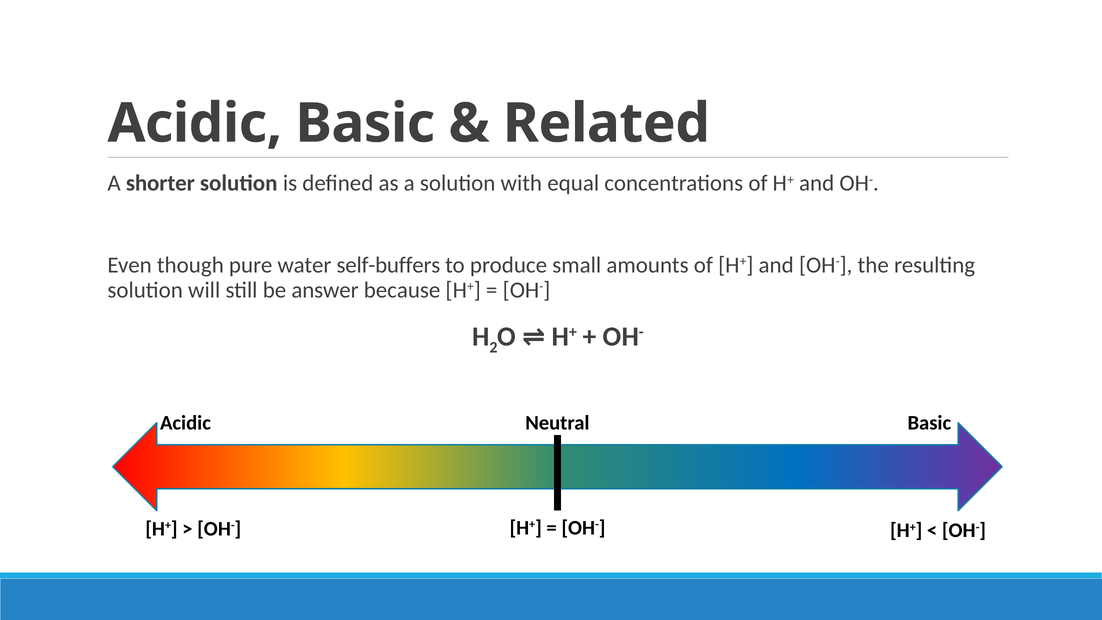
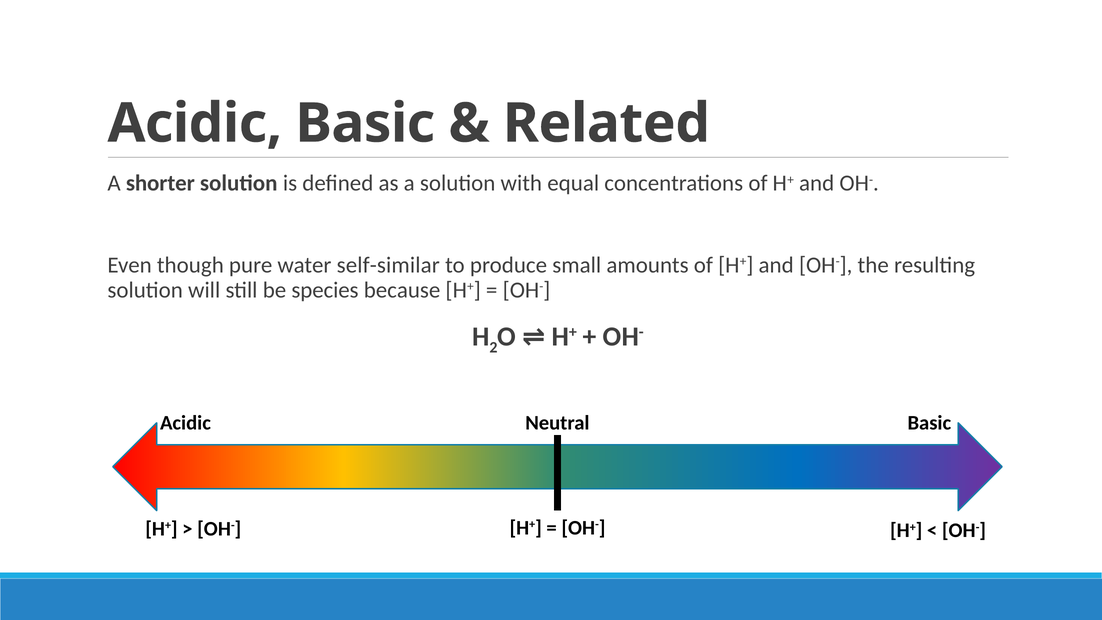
self-buffers: self-buffers -> self-similar
answer: answer -> species
